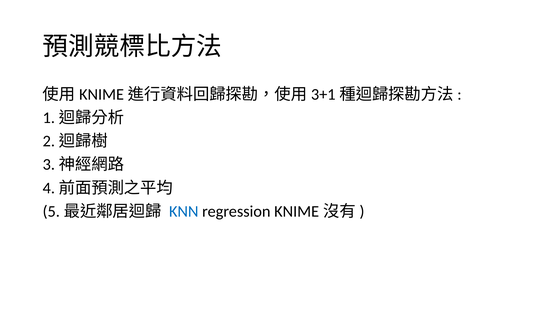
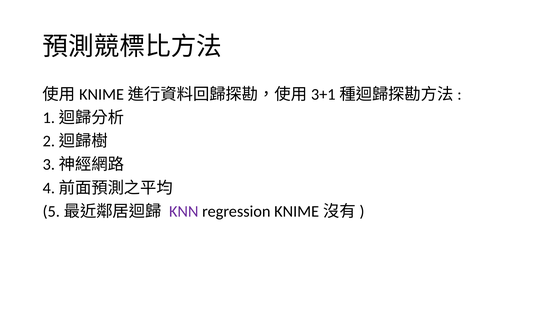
KNN colour: blue -> purple
